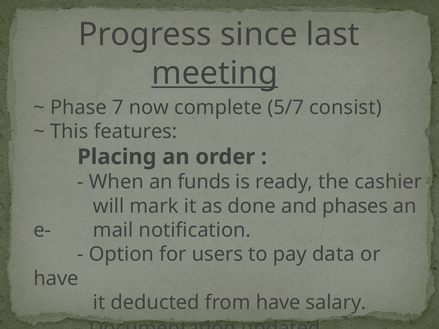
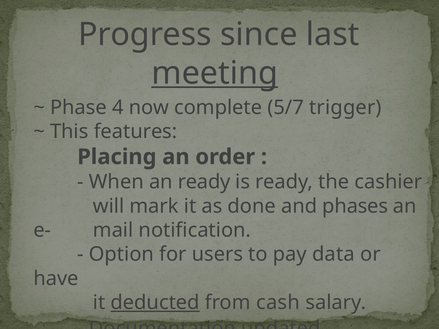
7: 7 -> 4
consist: consist -> trigger
an funds: funds -> ready
deducted underline: none -> present
from have: have -> cash
